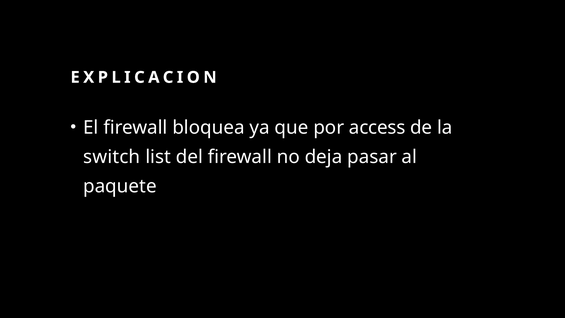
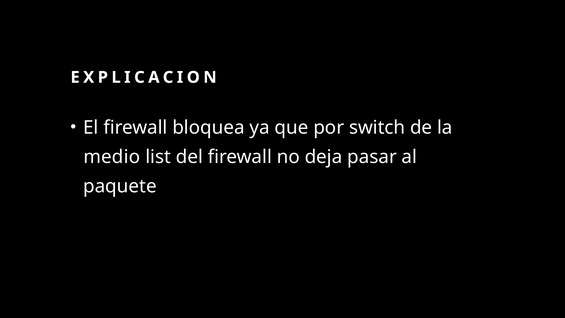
access: access -> switch
switch: switch -> medio
